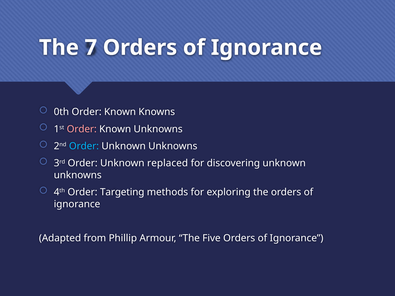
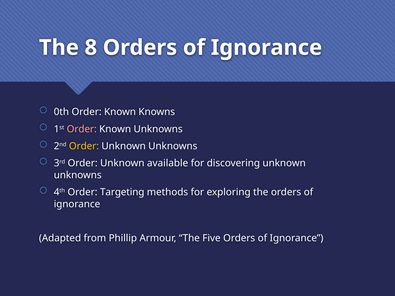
7: 7 -> 8
Order at (84, 146) colour: light blue -> yellow
replaced: replaced -> available
